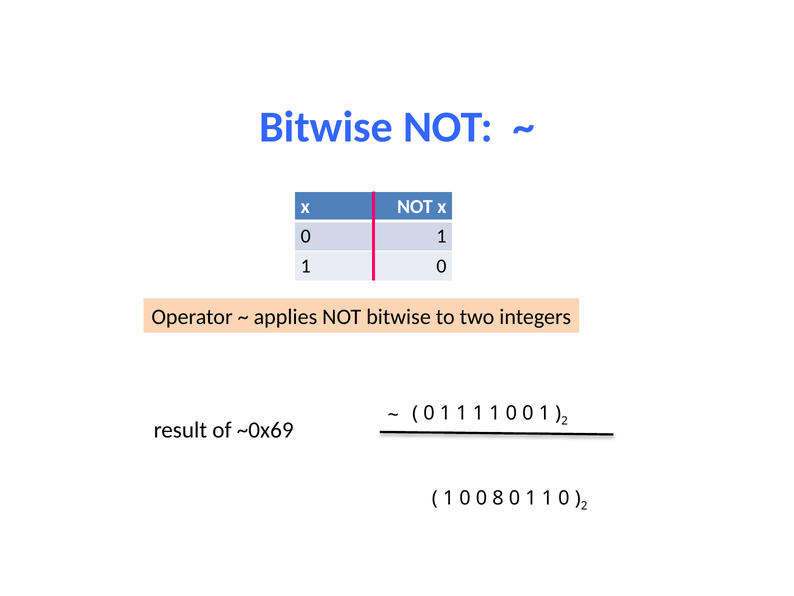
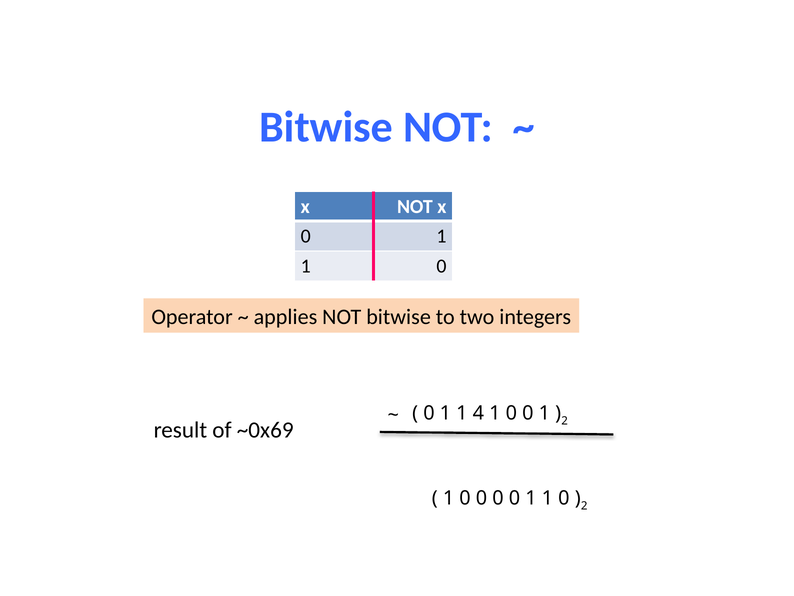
0 1 1 1: 1 -> 4
1 0 0 8: 8 -> 0
